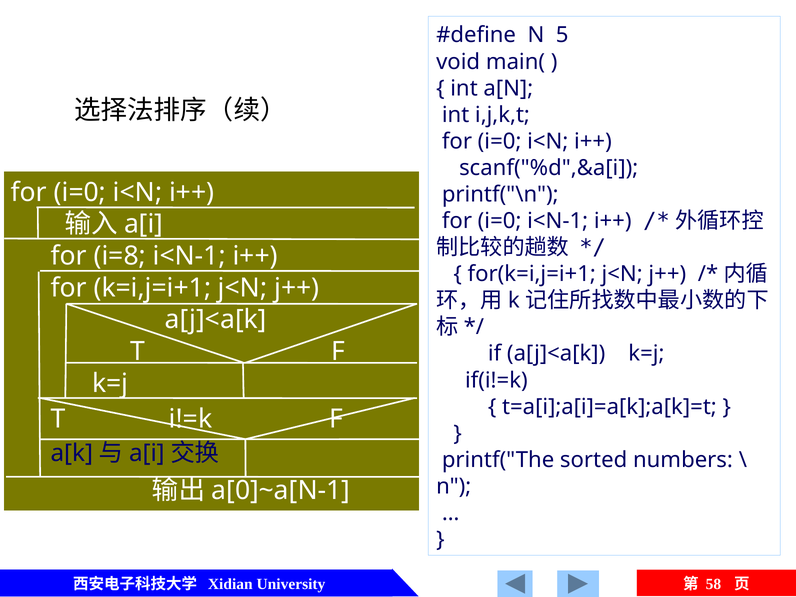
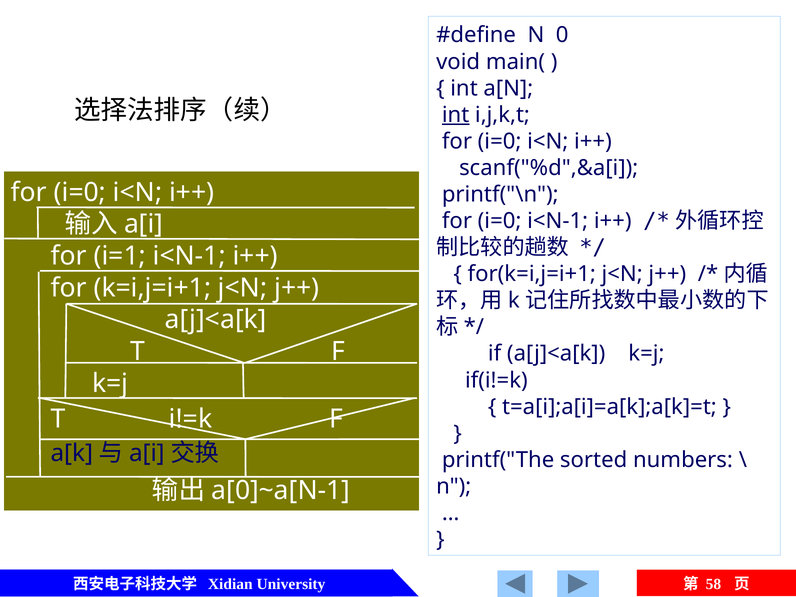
5: 5 -> 0
int at (456, 115) underline: none -> present
i=8: i=8 -> i=1
